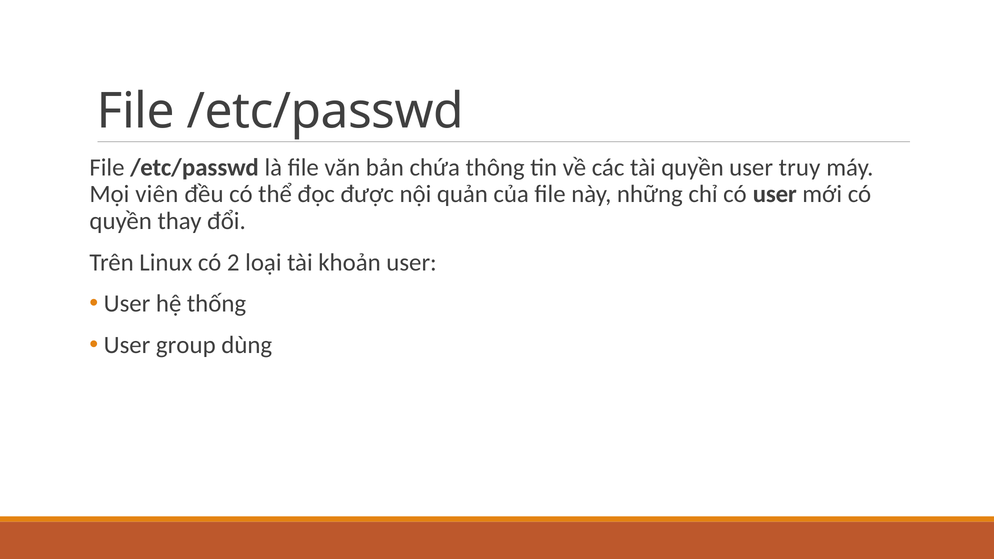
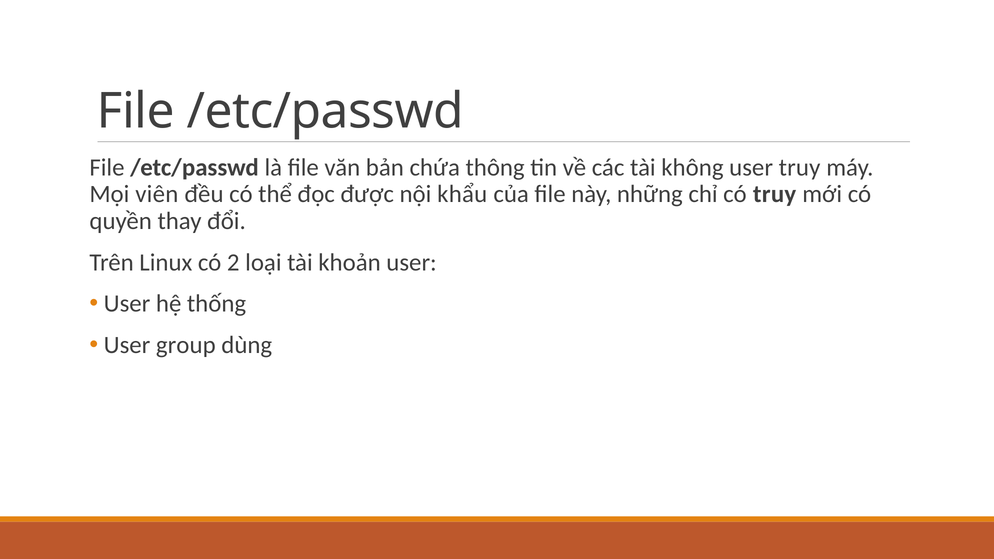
tài quyền: quyền -> không
quản: quản -> khẩu
có user: user -> truy
